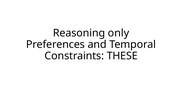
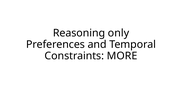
THESE: THESE -> MORE
